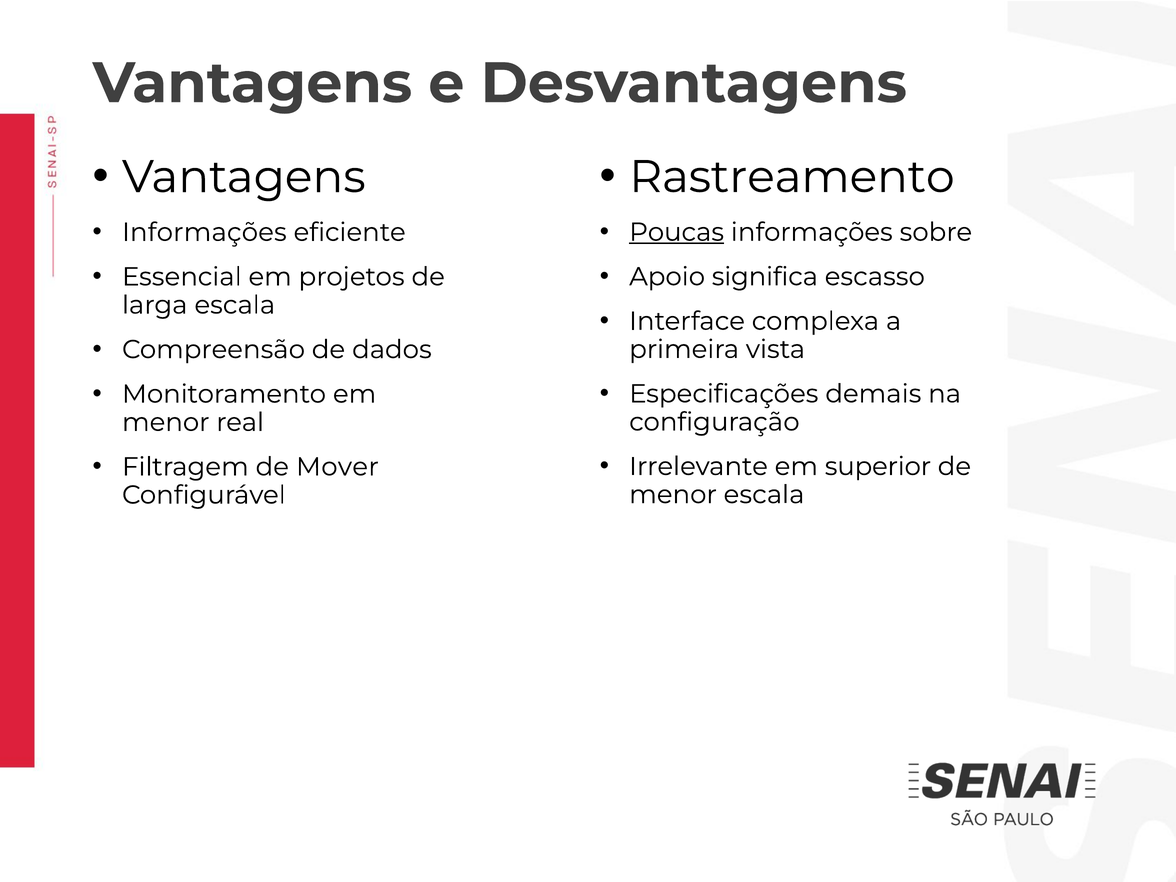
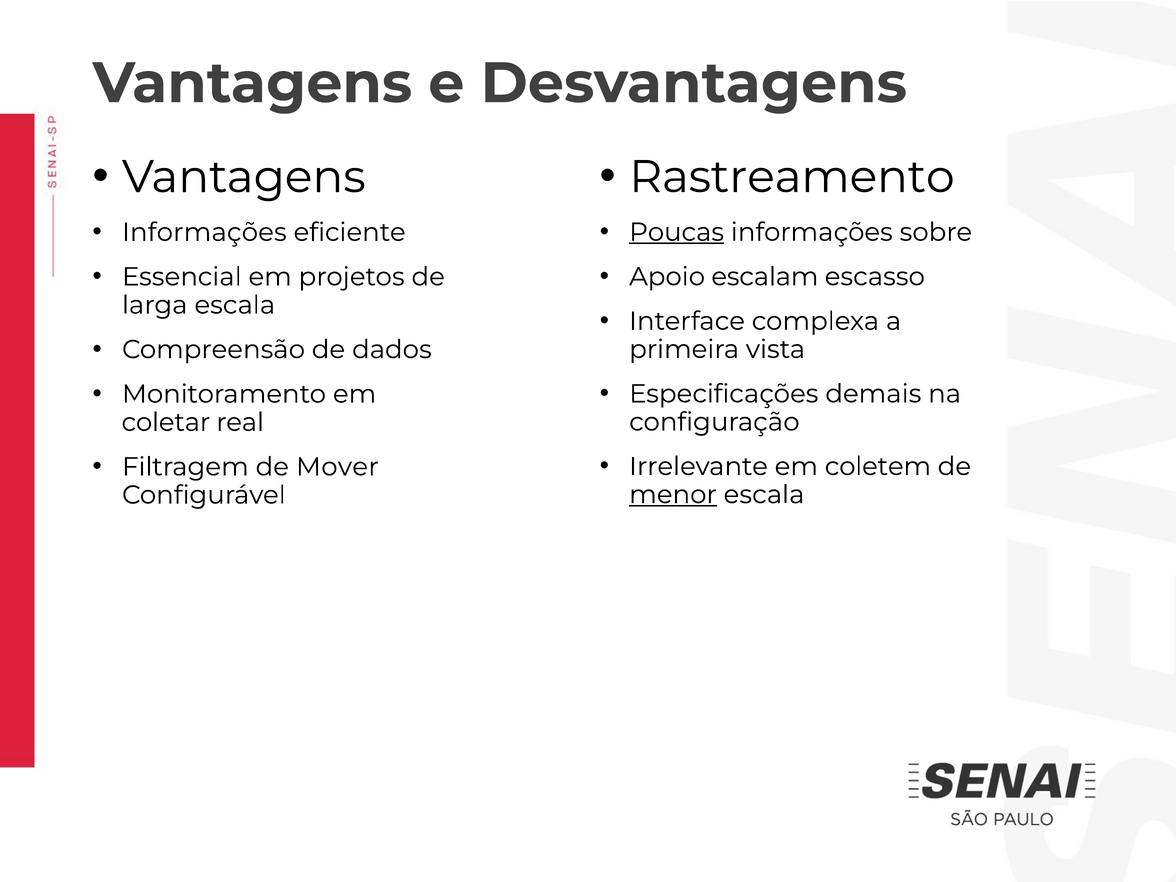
significa: significa -> escalam
menor at (166, 422): menor -> coletar
superior: superior -> coletem
menor at (673, 495) underline: none -> present
